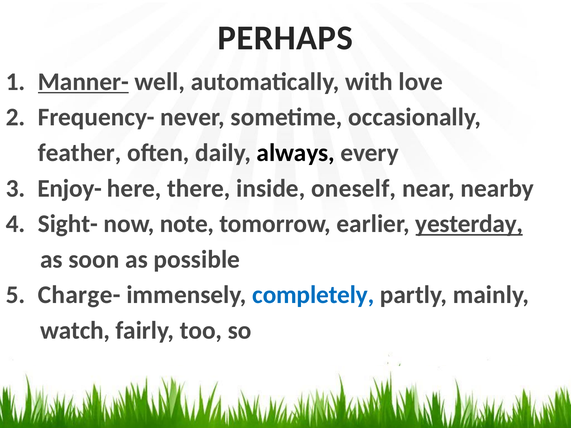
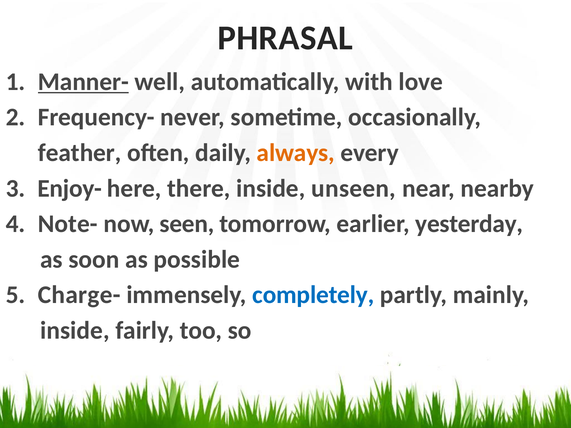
PERHAPS: PERHAPS -> PHRASAL
always colour: black -> orange
oneself: oneself -> unseen
Sight-: Sight- -> Note-
note: note -> seen
yesterday underline: present -> none
watch at (75, 331): watch -> inside
